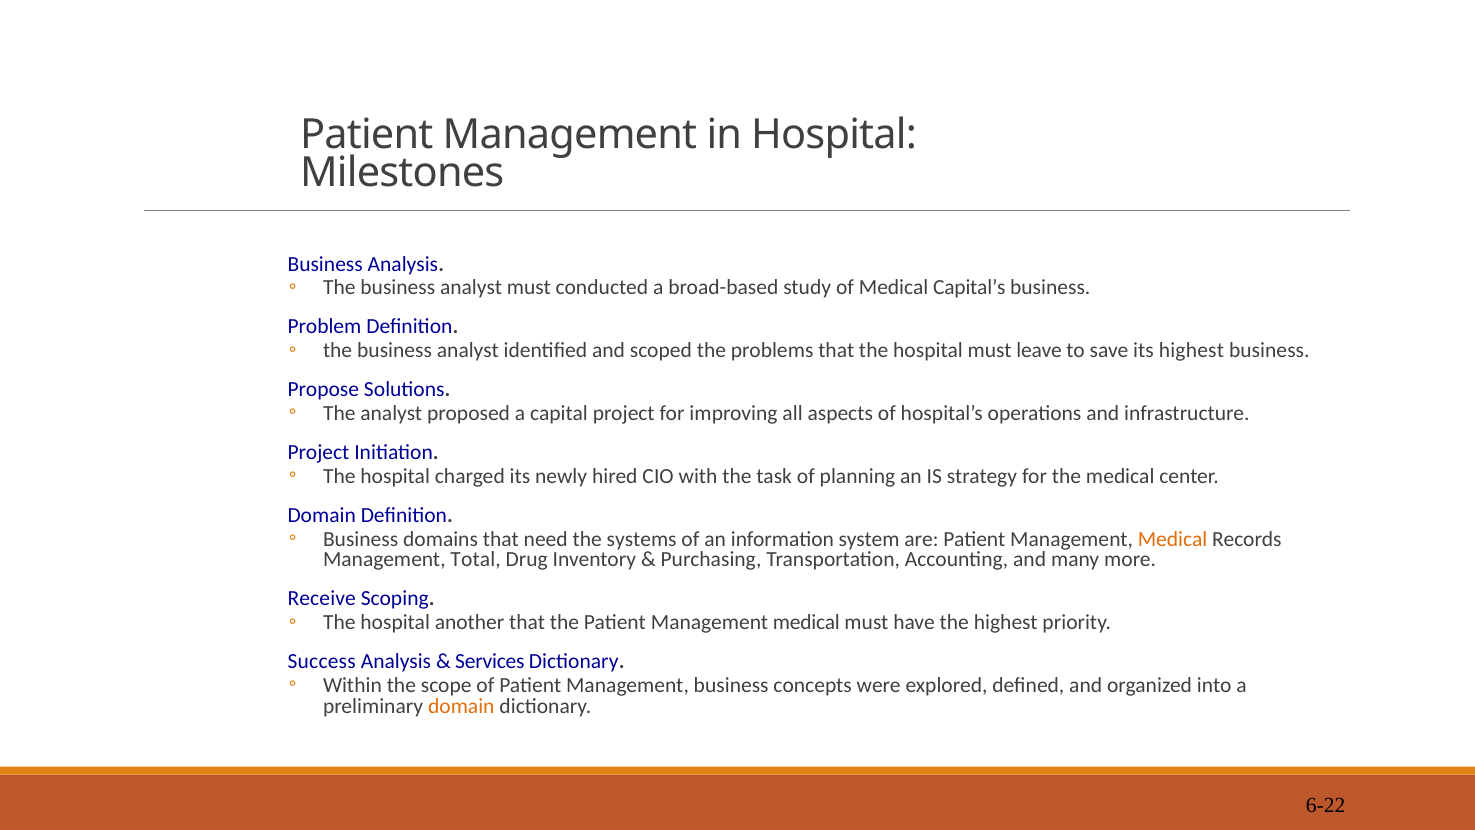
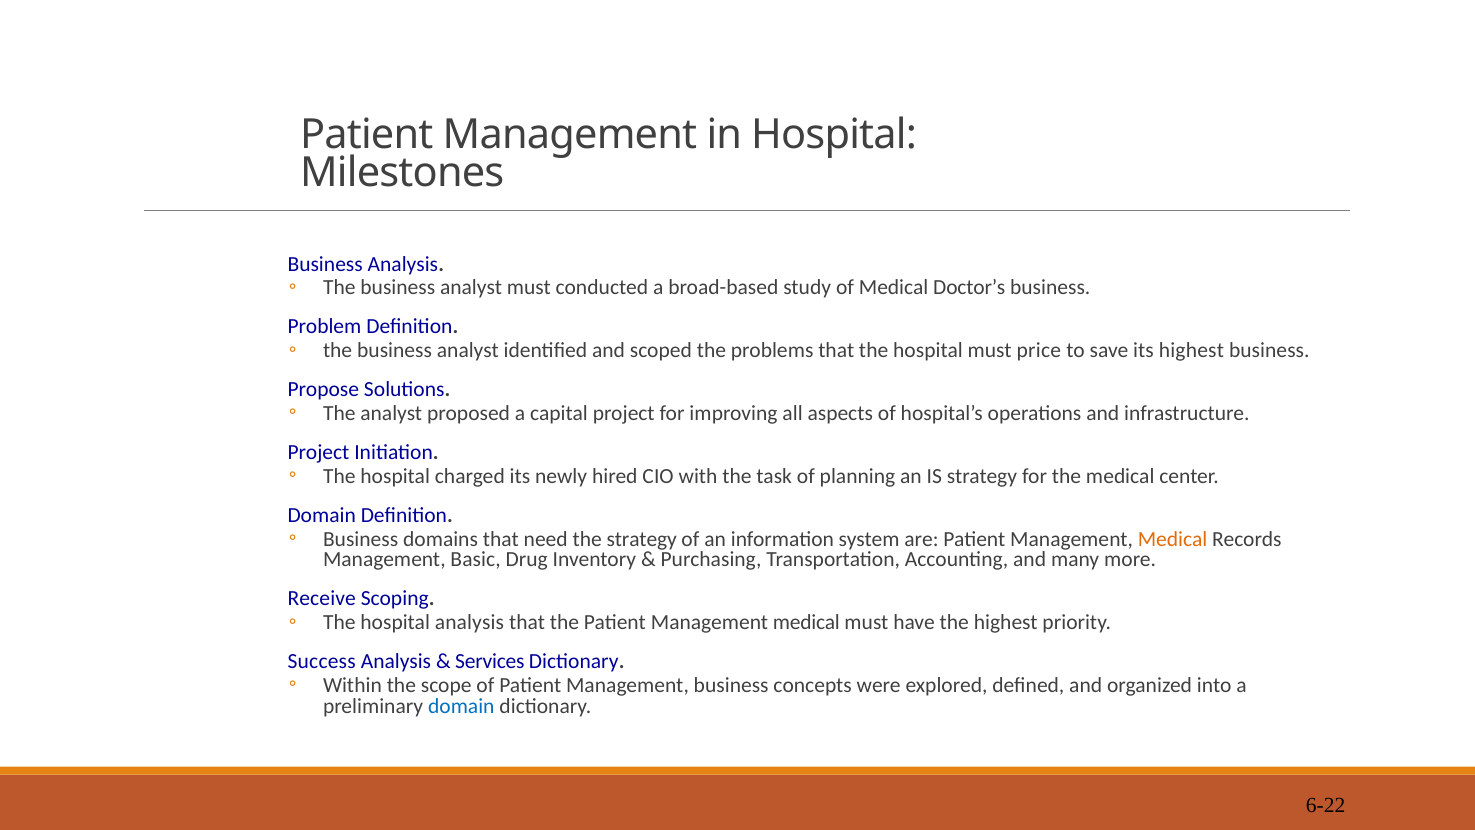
Capital’s: Capital’s -> Doctor’s
leave: leave -> price
the systems: systems -> strategy
Total: Total -> Basic
hospital another: another -> analysis
domain at (461, 706) colour: orange -> blue
